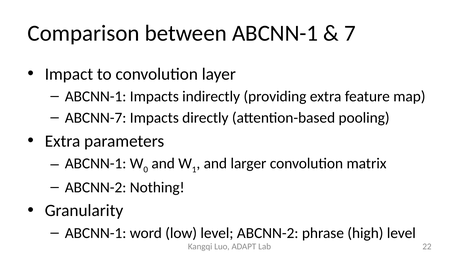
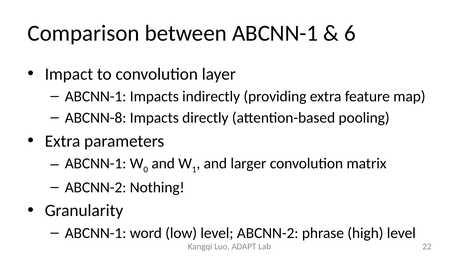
7: 7 -> 6
ABCNN-7: ABCNN-7 -> ABCNN-8
